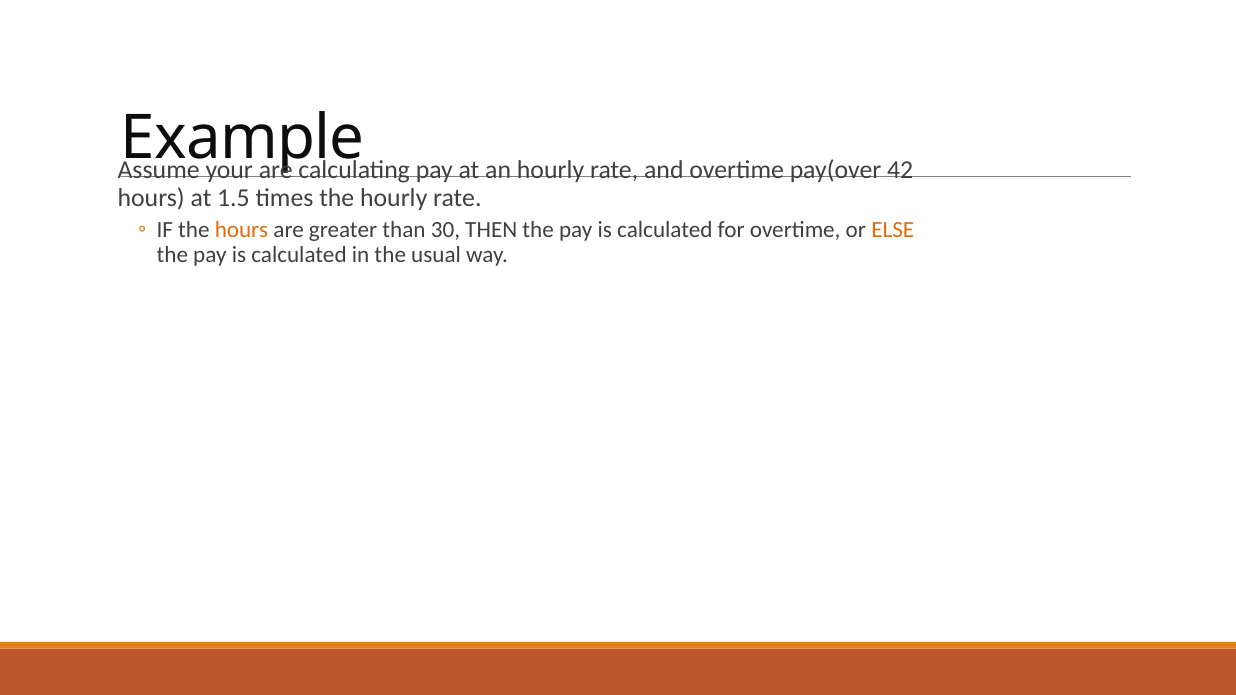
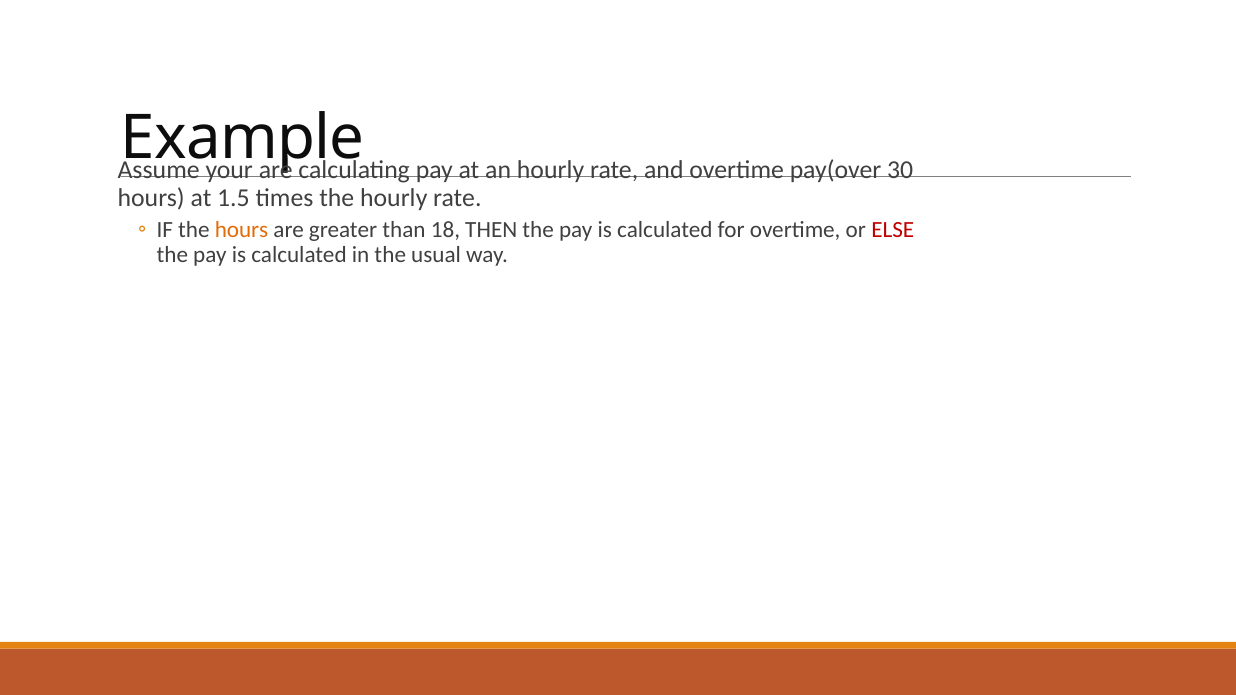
42: 42 -> 30
30: 30 -> 18
ELSE colour: orange -> red
